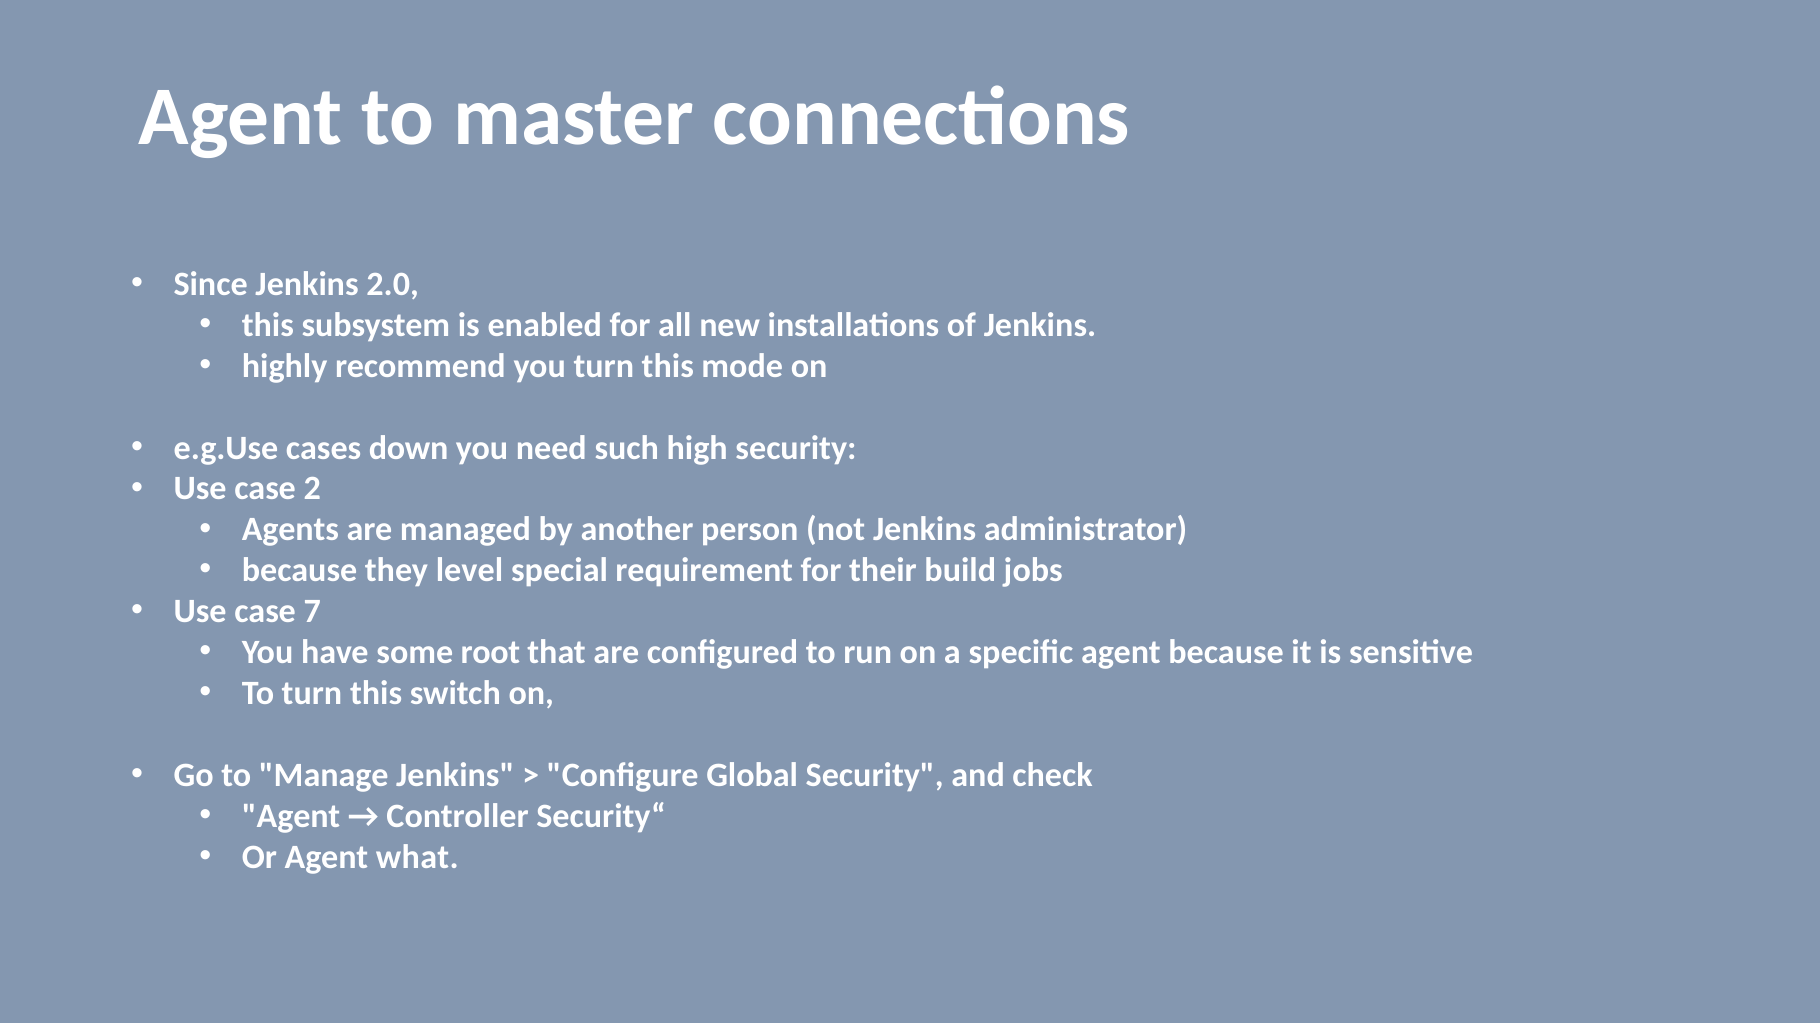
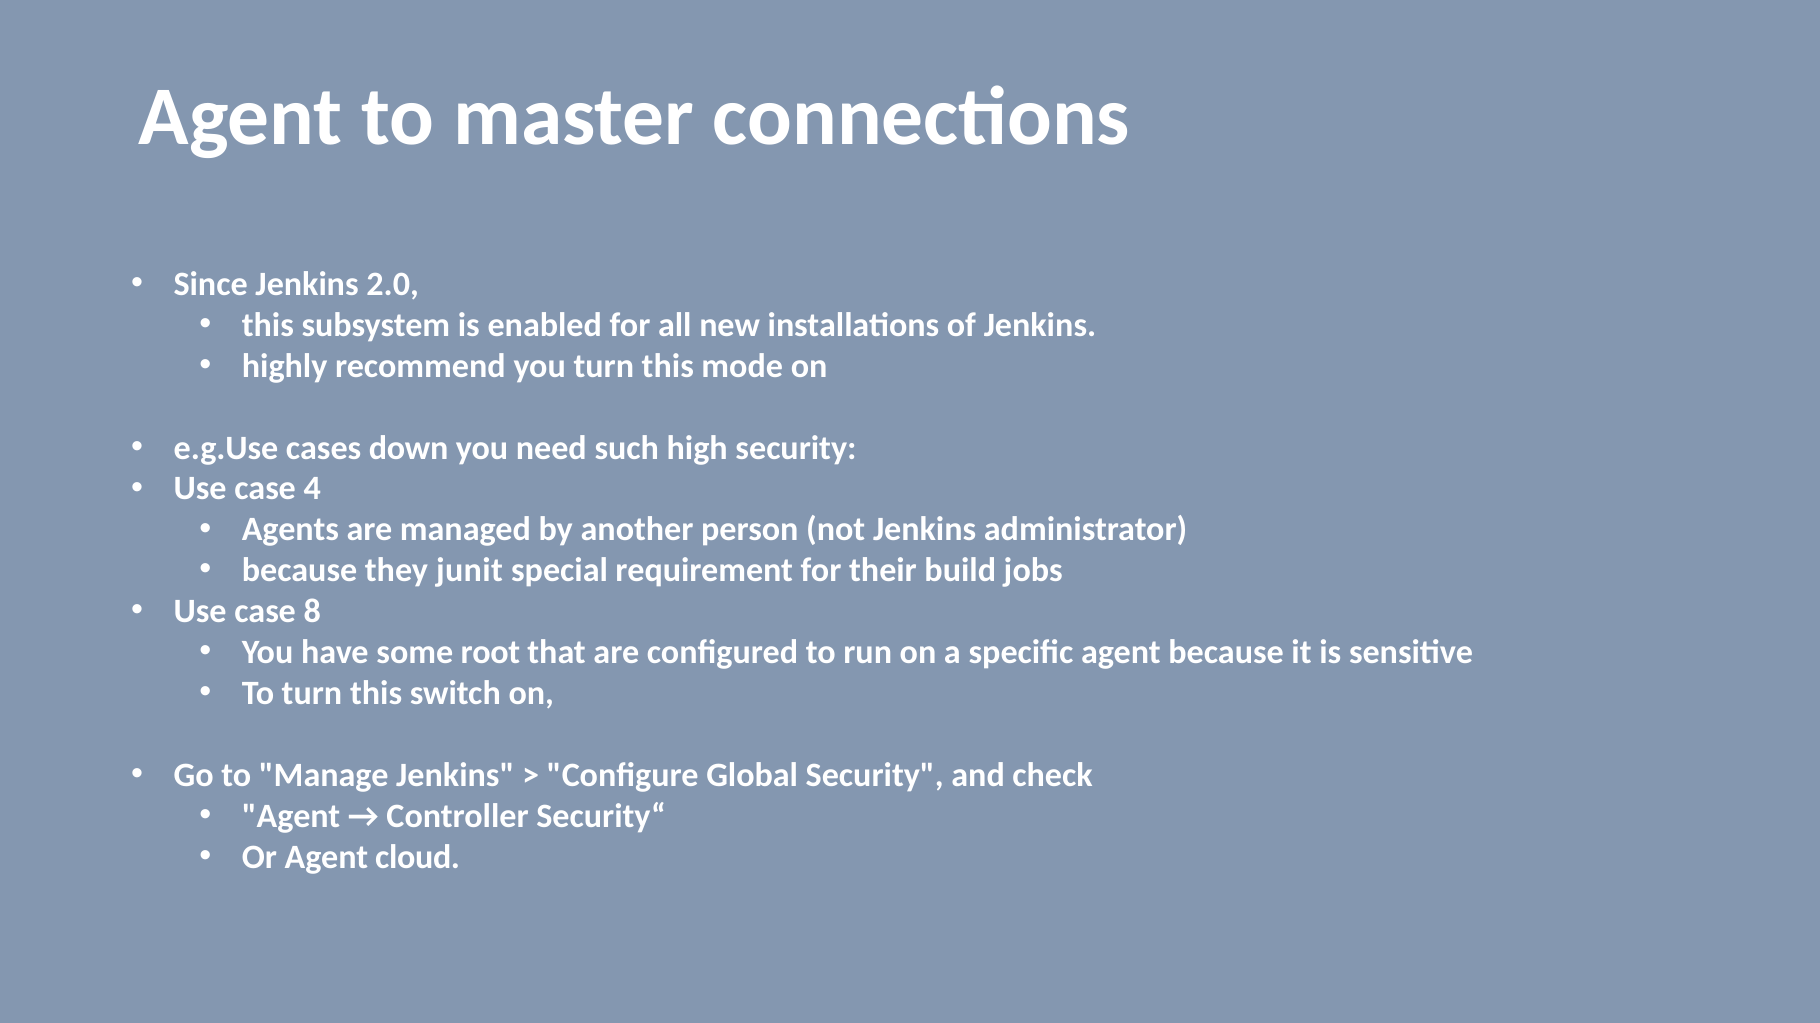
2: 2 -> 4
level: level -> junit
7: 7 -> 8
what: what -> cloud
